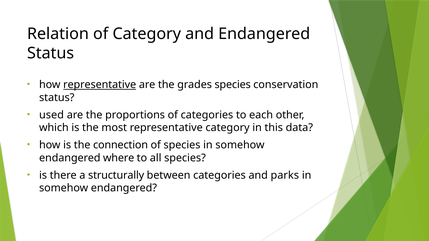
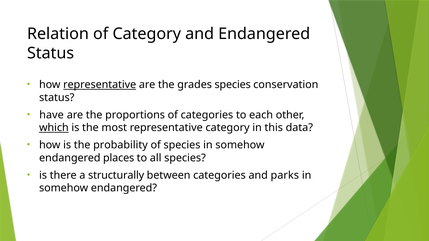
used: used -> have
which underline: none -> present
connection: connection -> probability
where: where -> places
